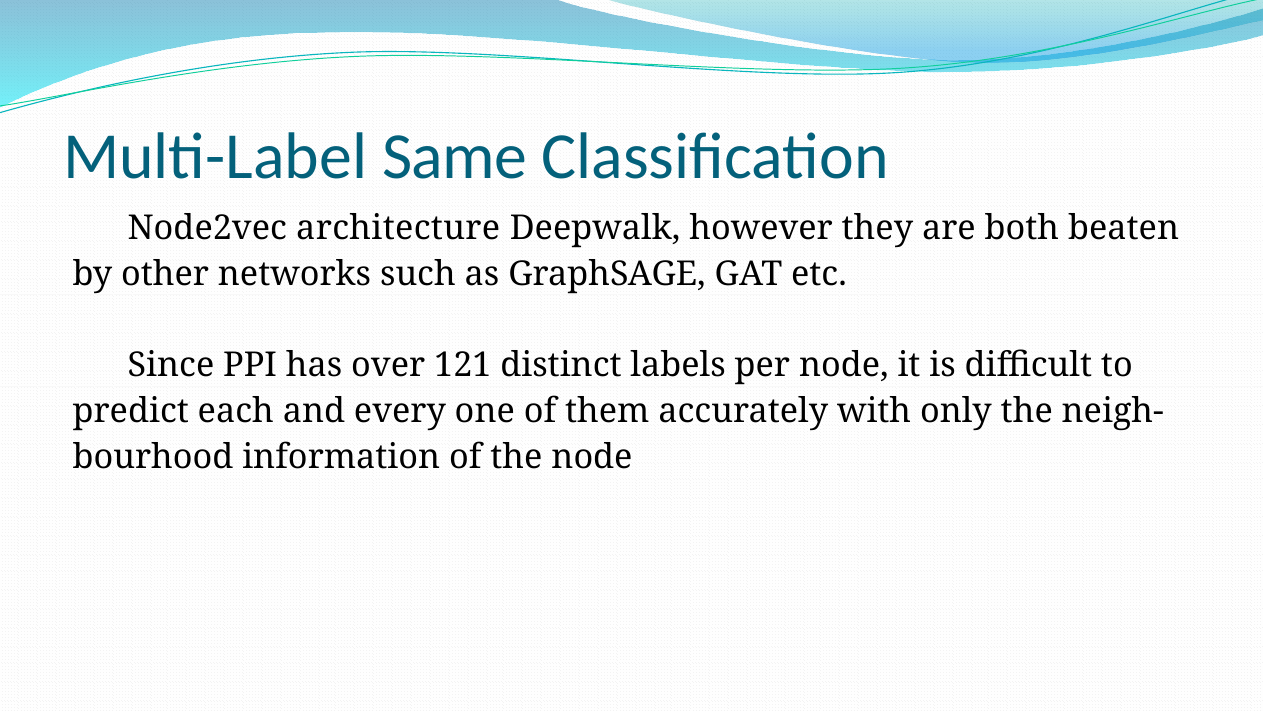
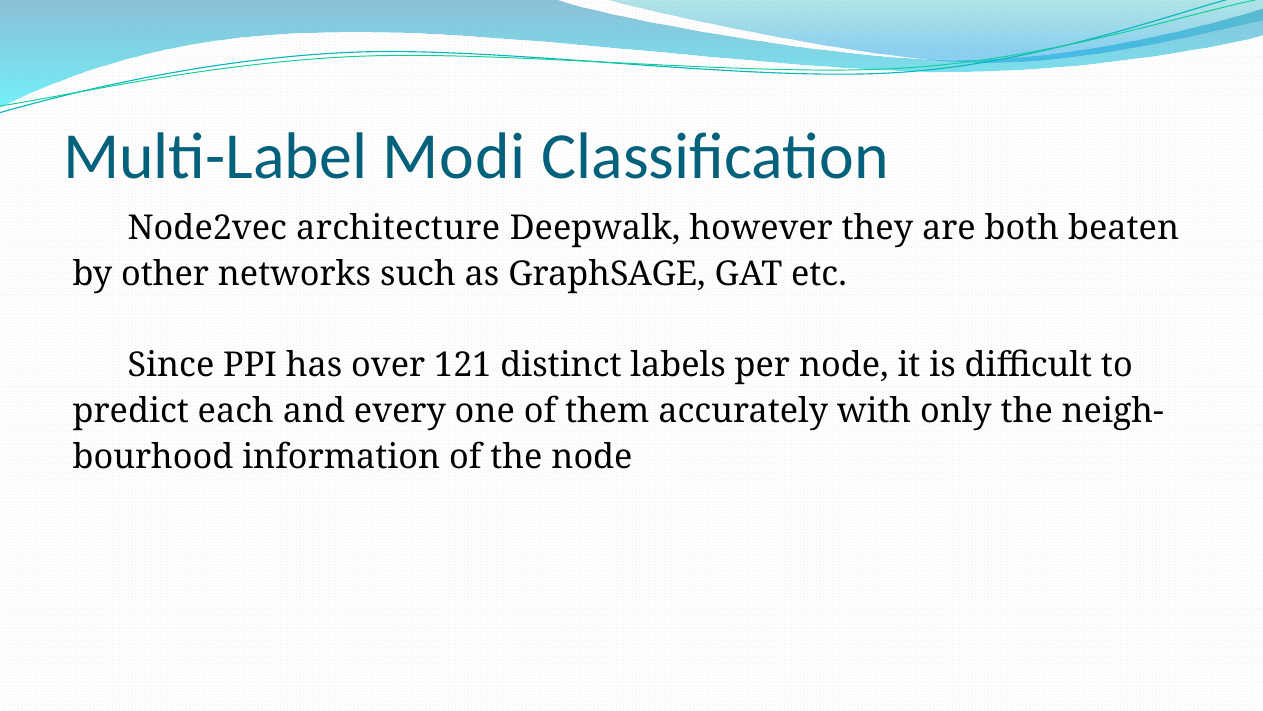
Same: Same -> Modi
